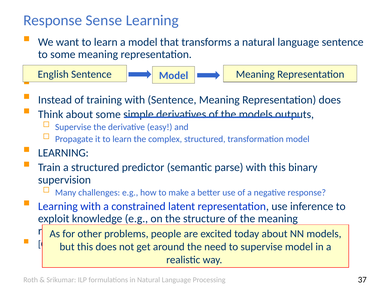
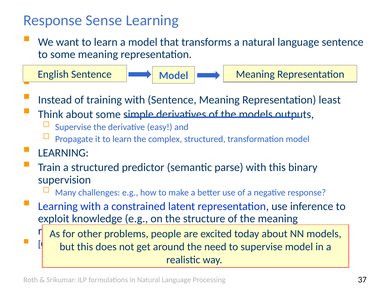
Representation does: does -> least
